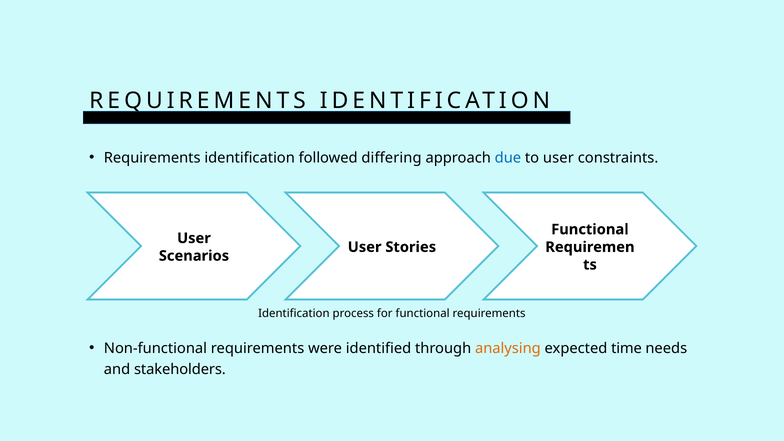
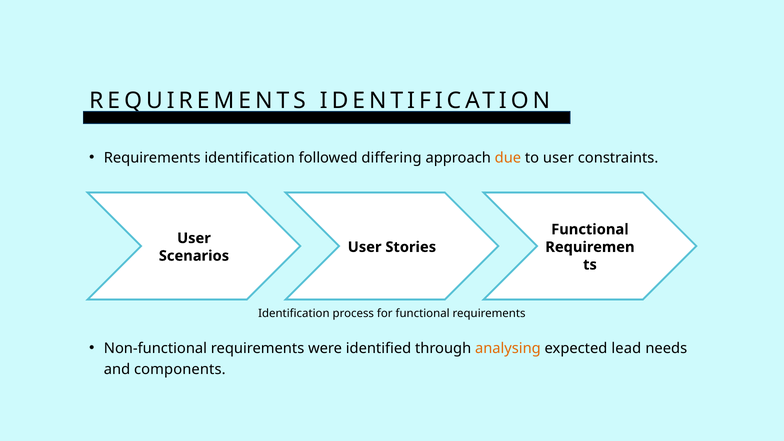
due colour: blue -> orange
time: time -> lead
stakeholders: stakeholders -> components
